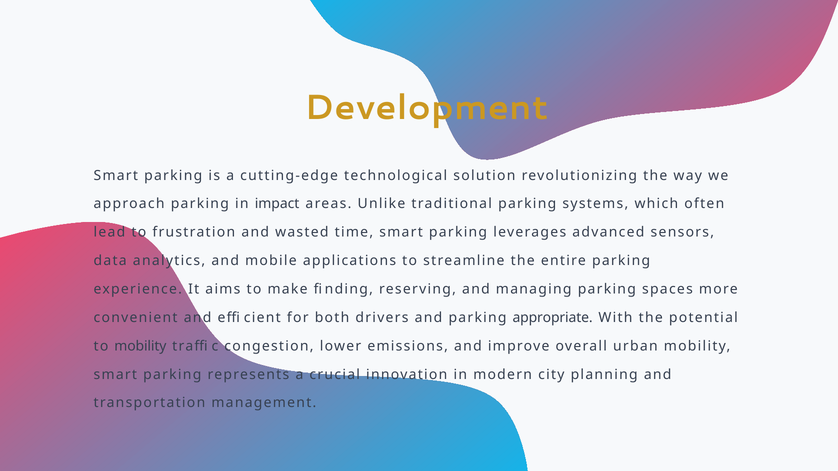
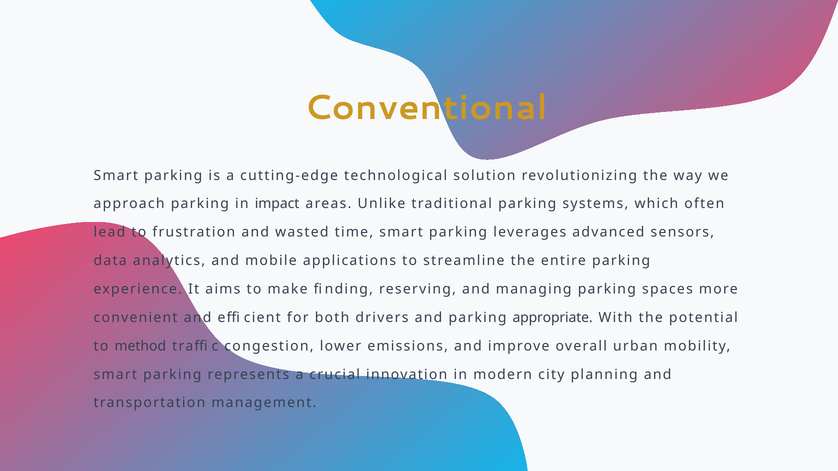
Development: Development -> Conventional
to mobility: mobility -> method
